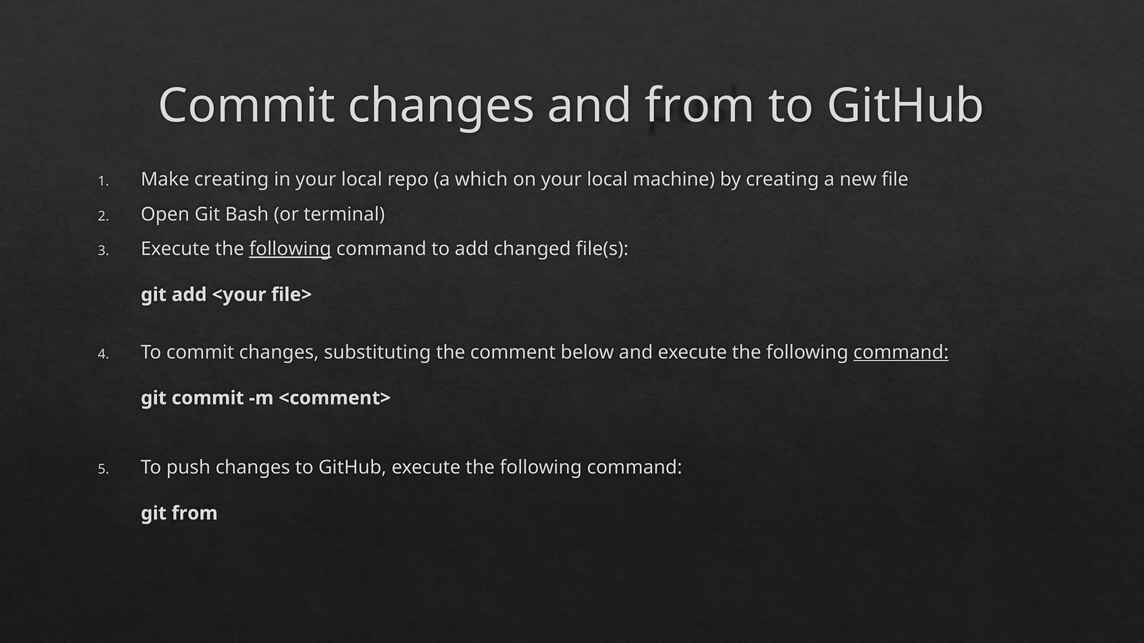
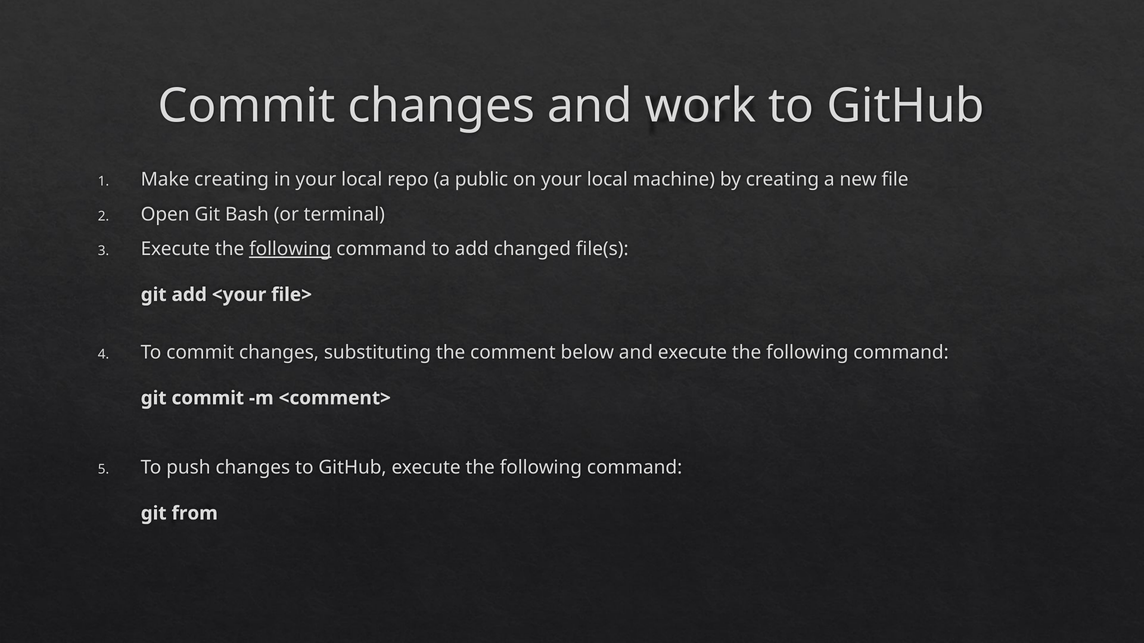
and from: from -> work
which: which -> public
command at (901, 353) underline: present -> none
